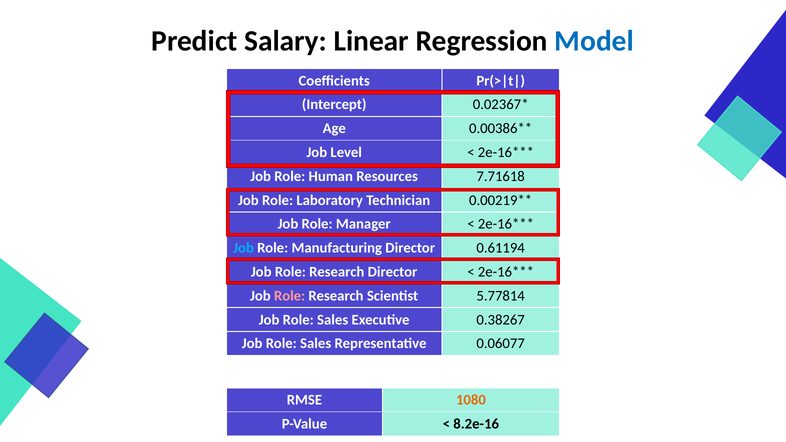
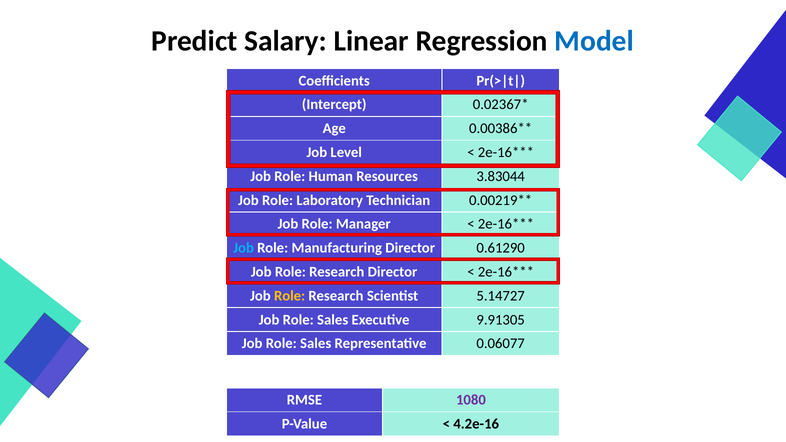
7.71618: 7.71618 -> 3.83044
0.61194: 0.61194 -> 0.61290
Role at (290, 296) colour: pink -> yellow
5.77814: 5.77814 -> 5.14727
0.38267: 0.38267 -> 9.91305
1080 colour: orange -> purple
8.2e-16: 8.2e-16 -> 4.2e-16
